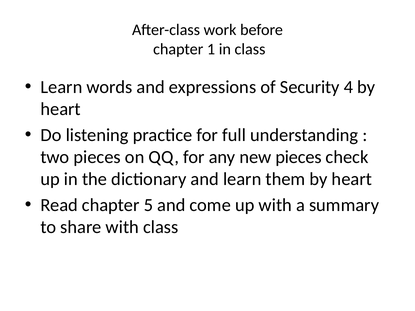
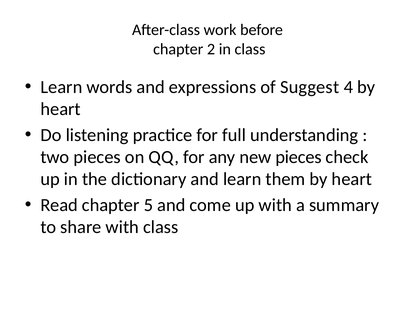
1: 1 -> 2
Security: Security -> Suggest
